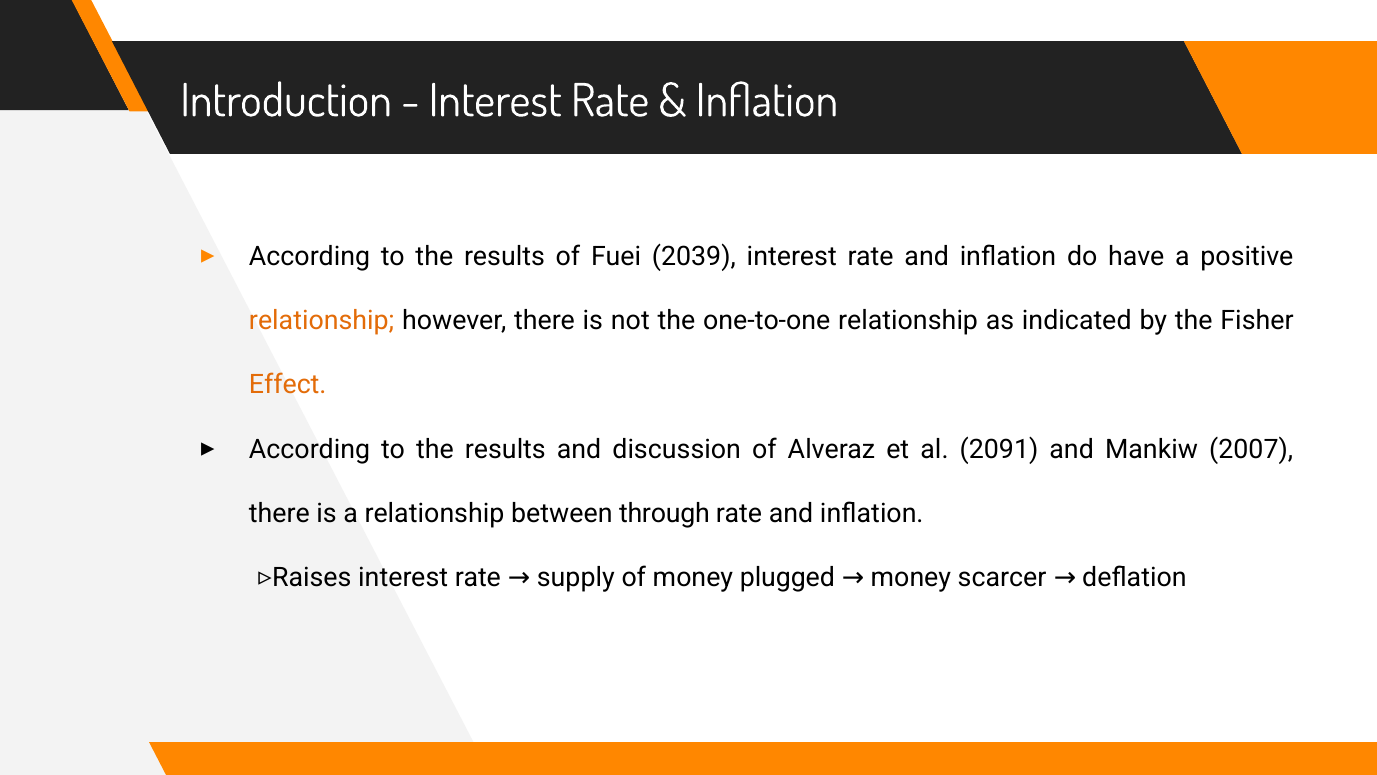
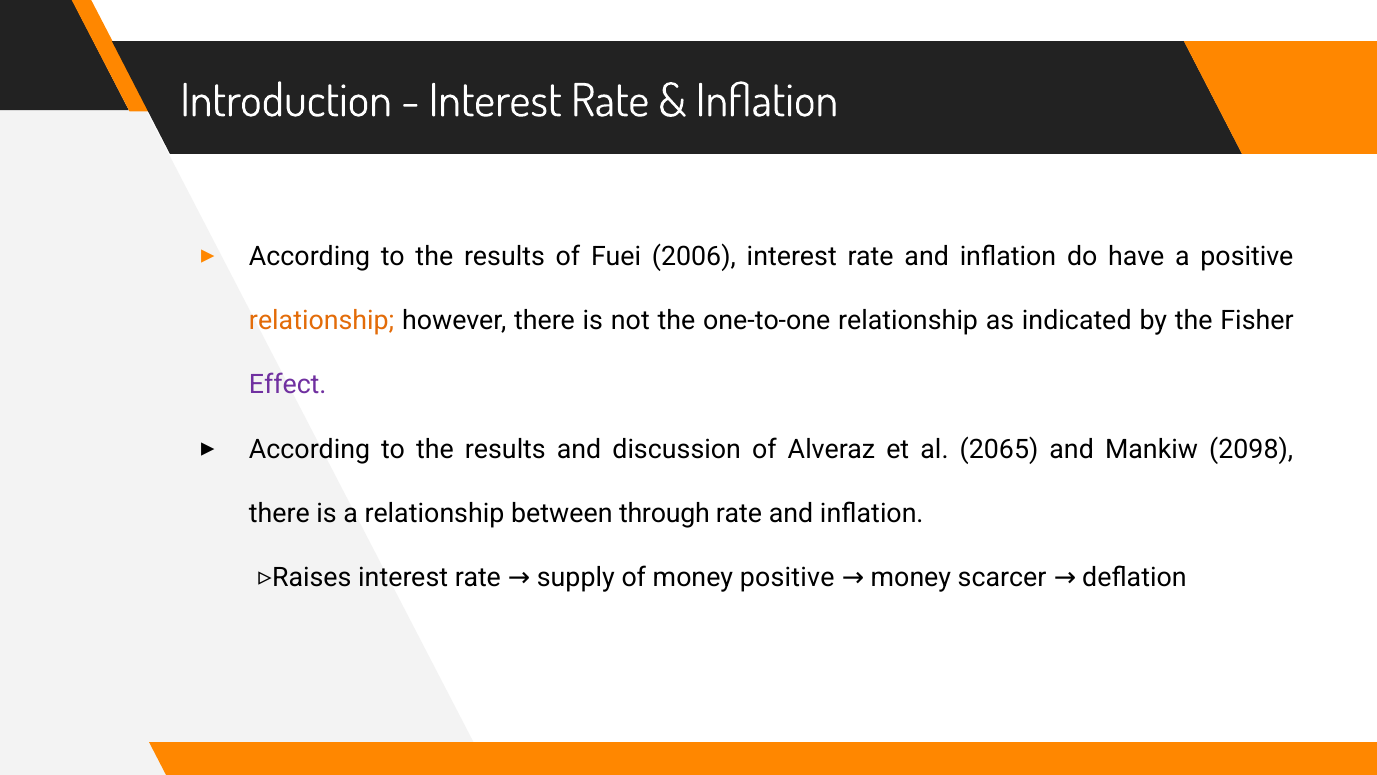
2039: 2039 -> 2006
Effect colour: orange -> purple
2091: 2091 -> 2065
2007: 2007 -> 2098
money plugged: plugged -> positive
